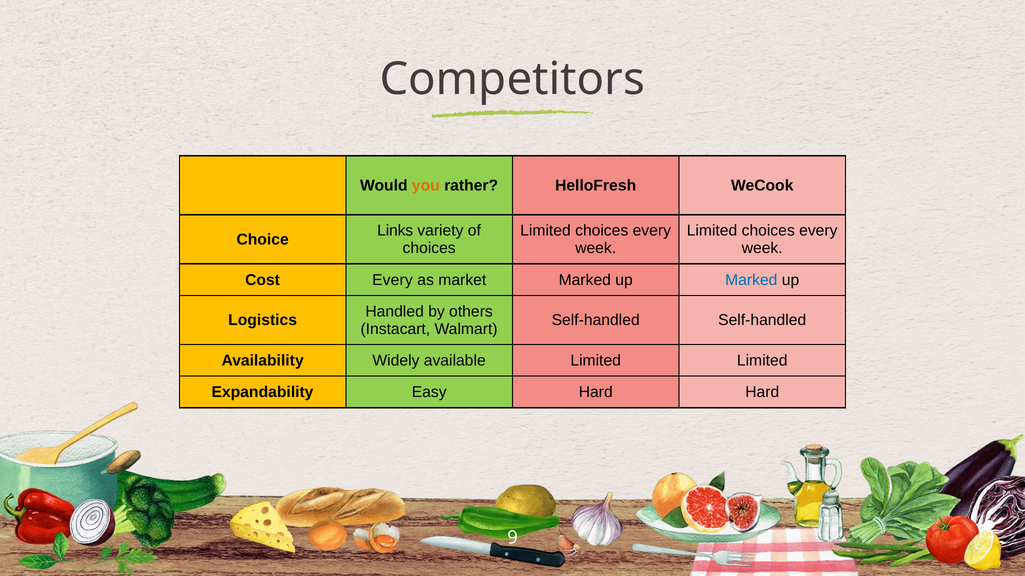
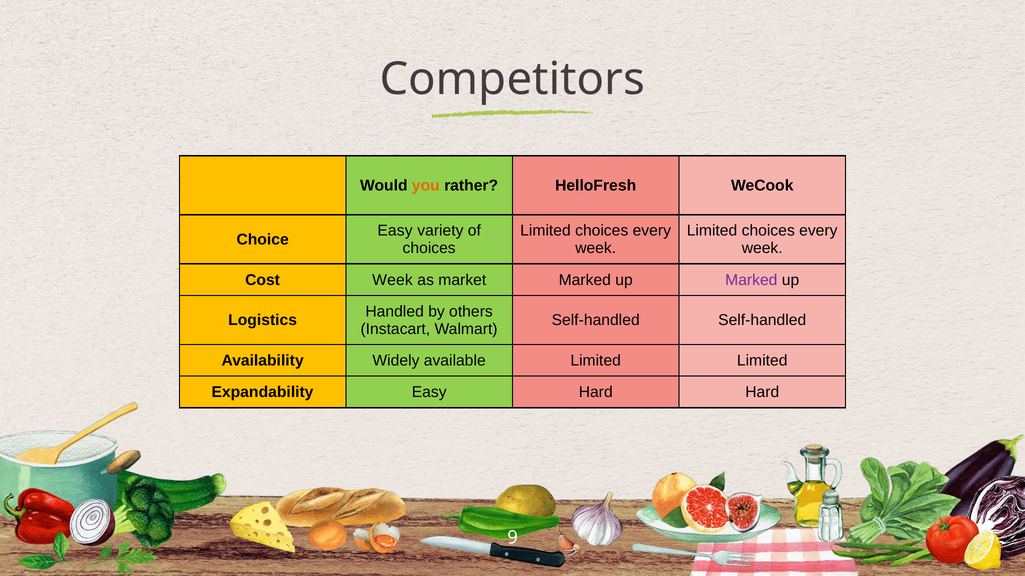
Links at (395, 231): Links -> Easy
Cost Every: Every -> Week
Marked at (751, 280) colour: blue -> purple
